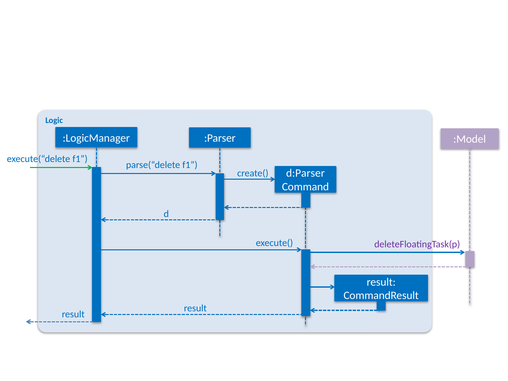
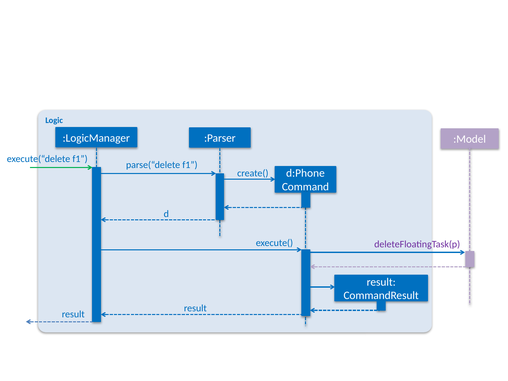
d:Parser: d:Parser -> d:Phone
